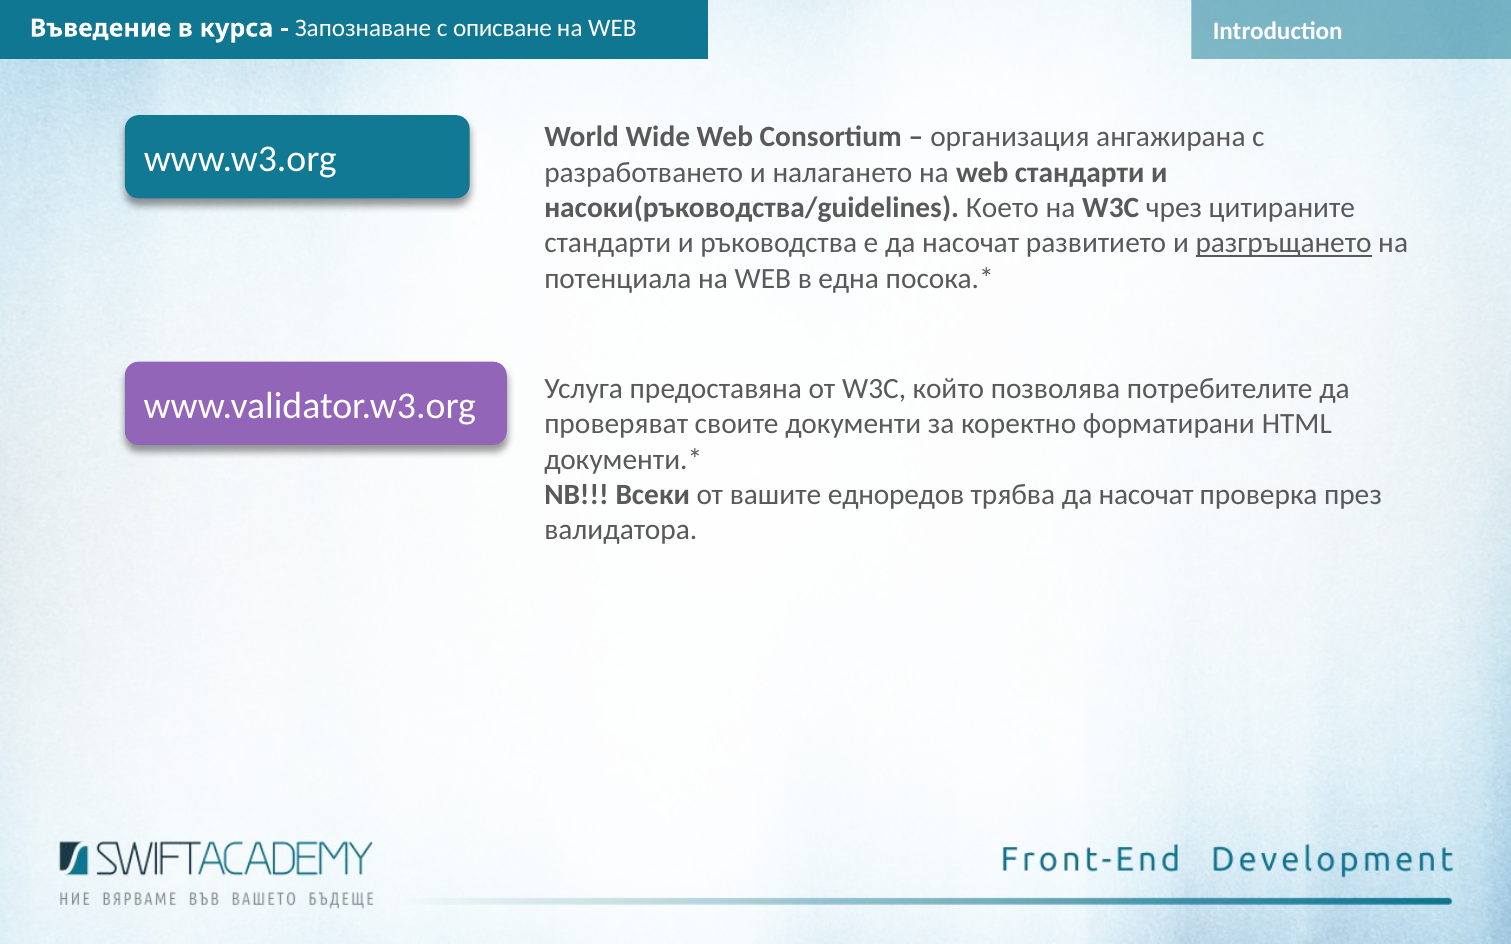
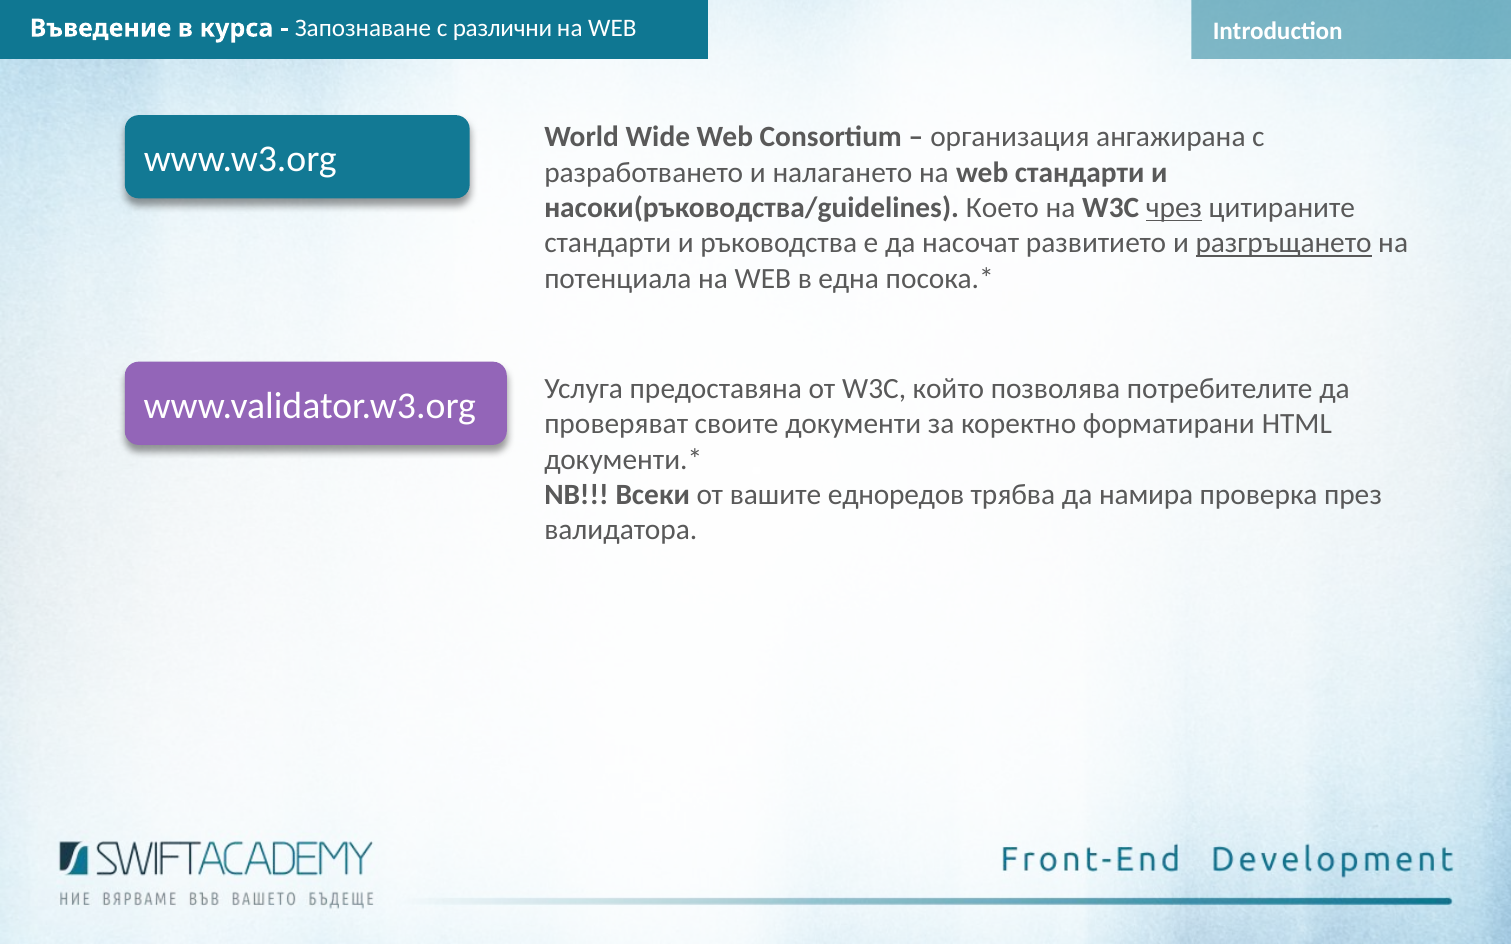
описване: описване -> различни
чрез underline: none -> present
трябва да насочат: насочат -> намира
